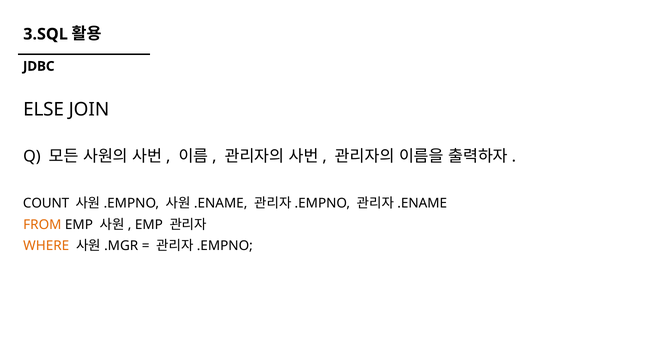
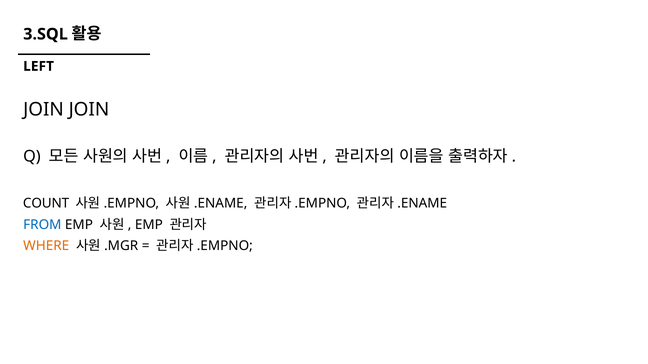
JDBC: JDBC -> LEFT
ELSE at (44, 110): ELSE -> JOIN
FROM colour: orange -> blue
